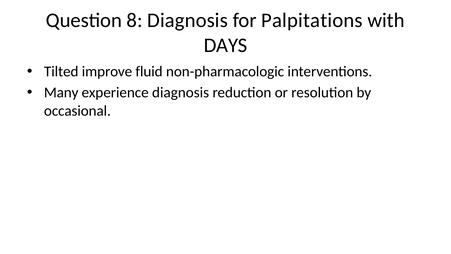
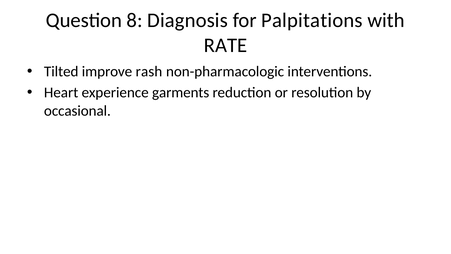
DAYS: DAYS -> RATE
fluid: fluid -> rash
Many: Many -> Heart
experience diagnosis: diagnosis -> garments
